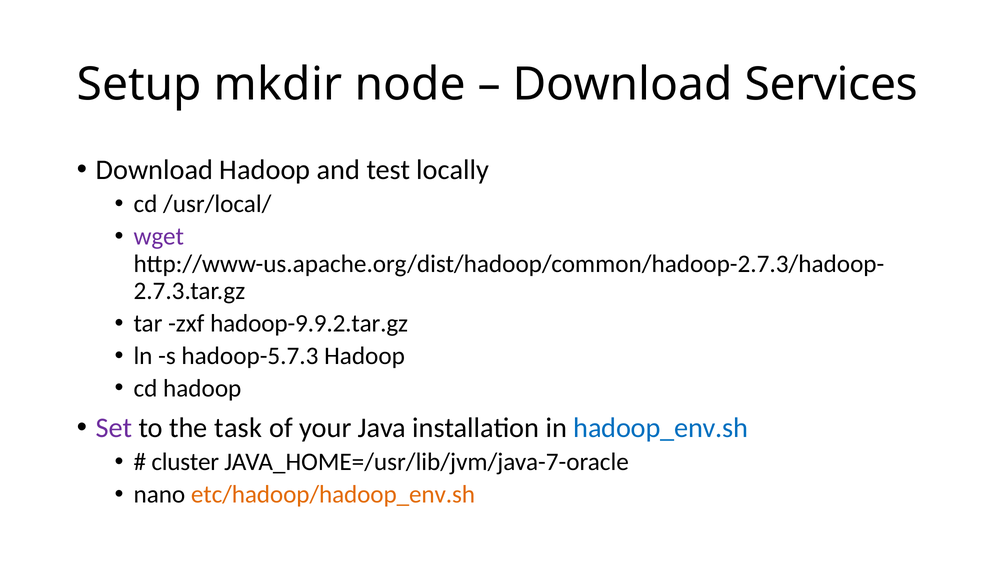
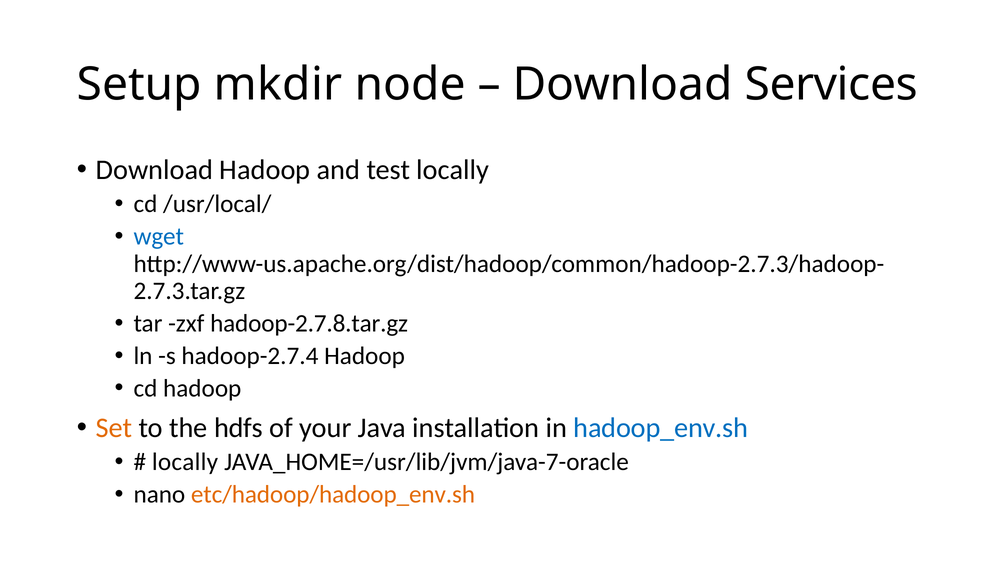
wget colour: purple -> blue
hadoop-9.9.2.tar.gz: hadoop-9.9.2.tar.gz -> hadoop-2.7.8.tar.gz
hadoop-5.7.3: hadoop-5.7.3 -> hadoop-2.7.4
Set colour: purple -> orange
task: task -> hdfs
cluster at (185, 462): cluster -> locally
